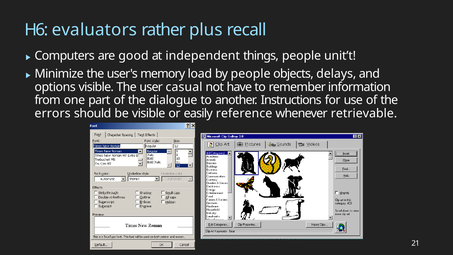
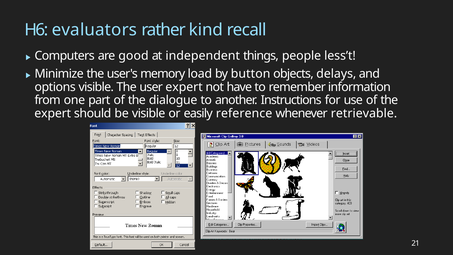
plus: plus -> kind
unit’t: unit’t -> less’t
by people: people -> button
user casual: casual -> expert
errors at (53, 113): errors -> expert
